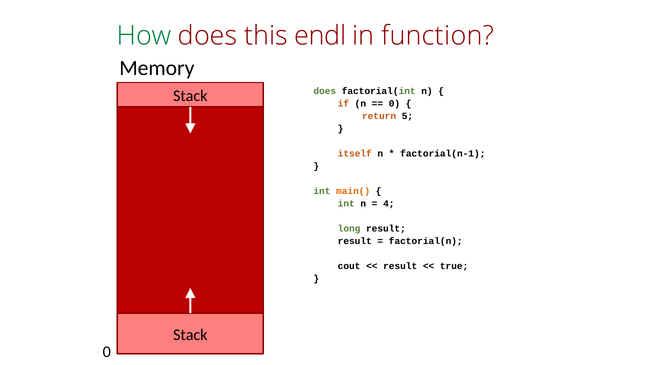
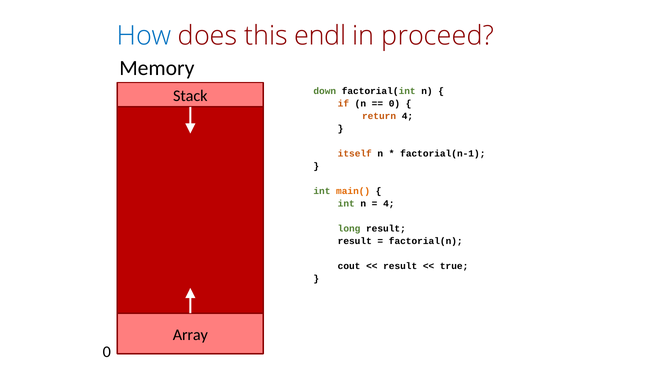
How colour: green -> blue
function: function -> proceed
Stack does: does -> down
return 5: 5 -> 4
Stack at (190, 334): Stack -> Array
